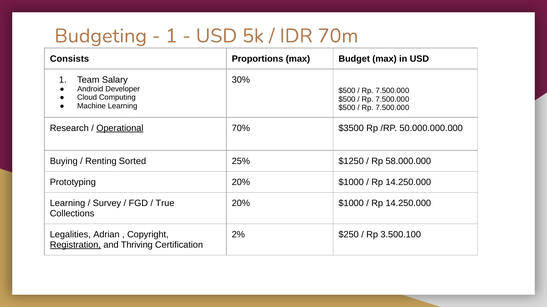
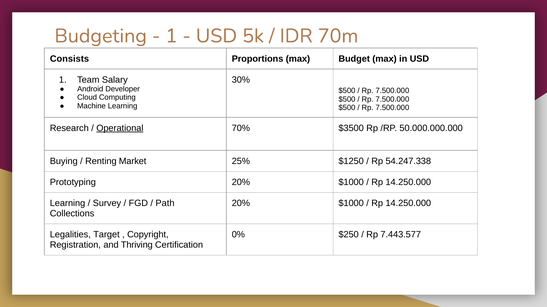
Sorted: Sorted -> Market
58.000.000: 58.000.000 -> 54.247.338
True: True -> Path
Adrian: Adrian -> Target
2%: 2% -> 0%
3.500.100: 3.500.100 -> 7.443.577
Registration underline: present -> none
